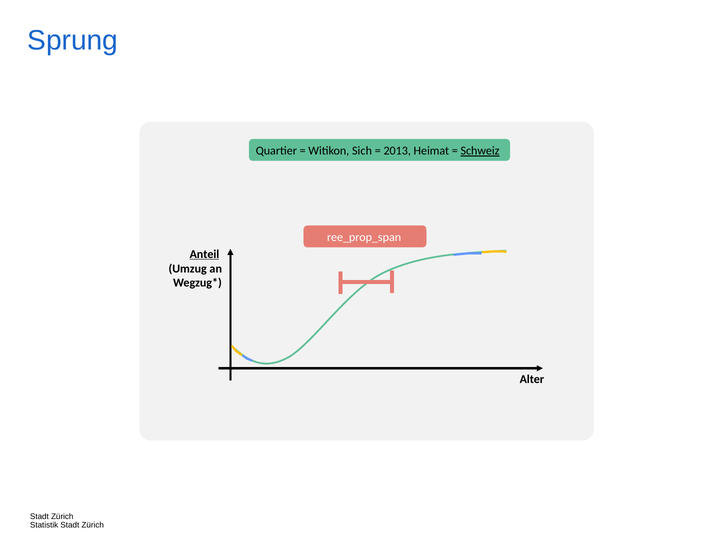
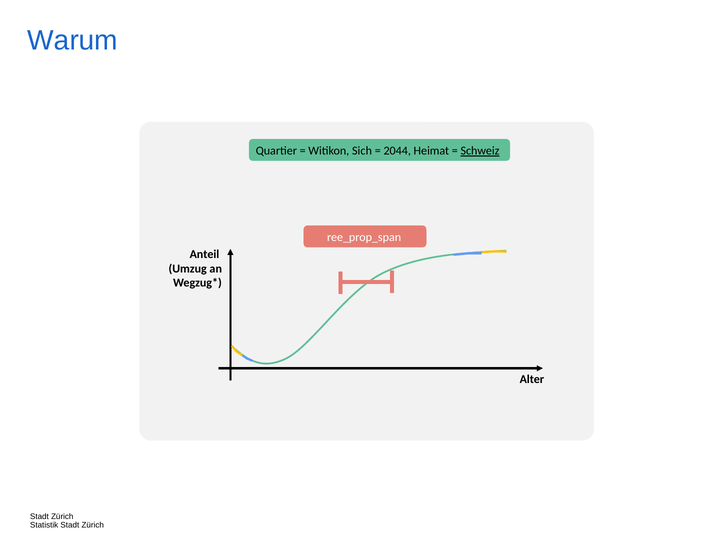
Sprung: Sprung -> Warum
2013: 2013 -> 2044
Anteil underline: present -> none
